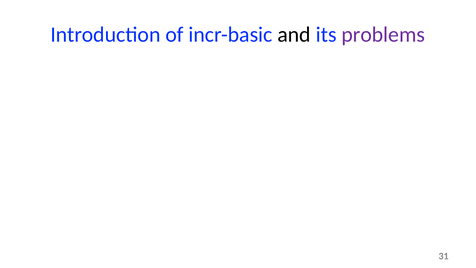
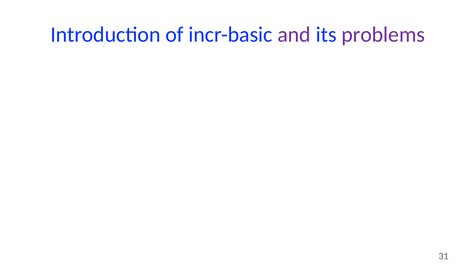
and colour: black -> purple
